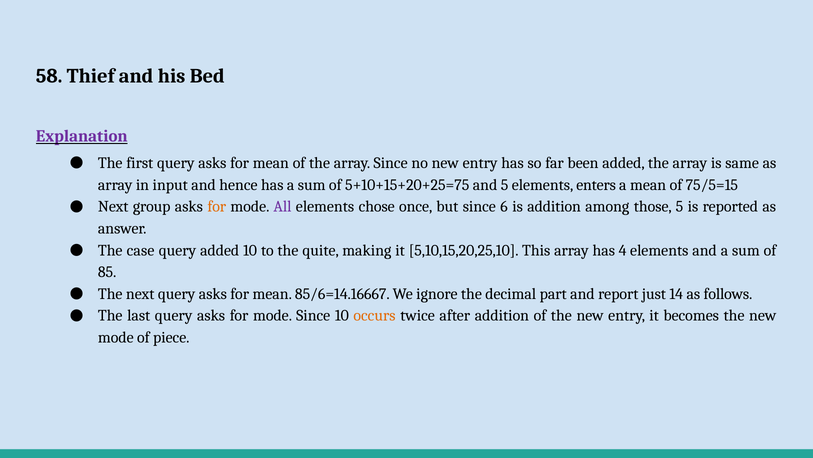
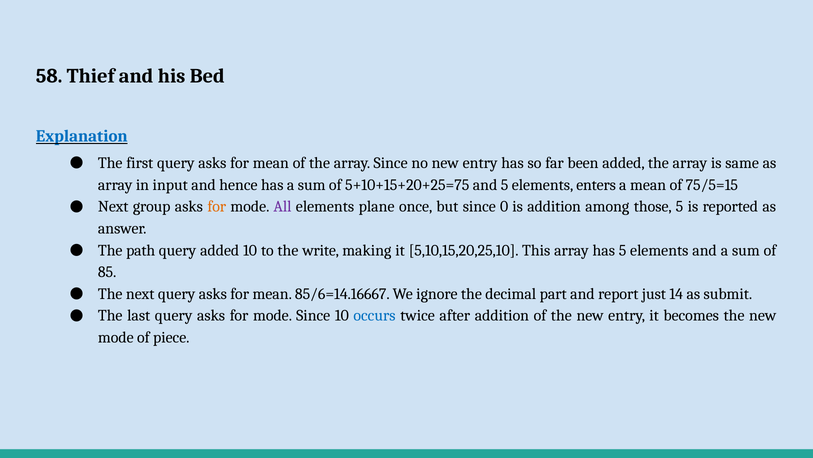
Explanation colour: purple -> blue
chose: chose -> plane
6: 6 -> 0
case: case -> path
quite: quite -> write
has 4: 4 -> 5
follows: follows -> submit
occurs colour: orange -> blue
